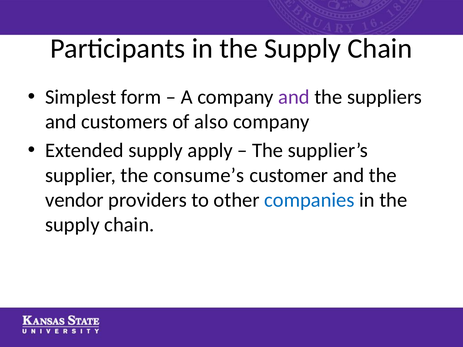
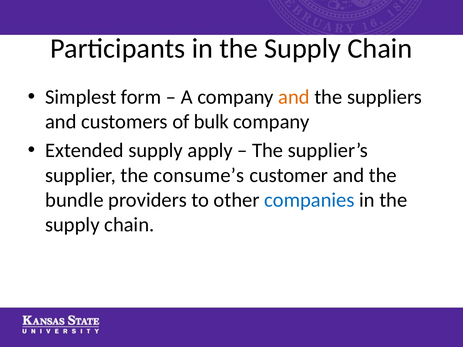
and at (294, 97) colour: purple -> orange
also: also -> bulk
vendor: vendor -> bundle
